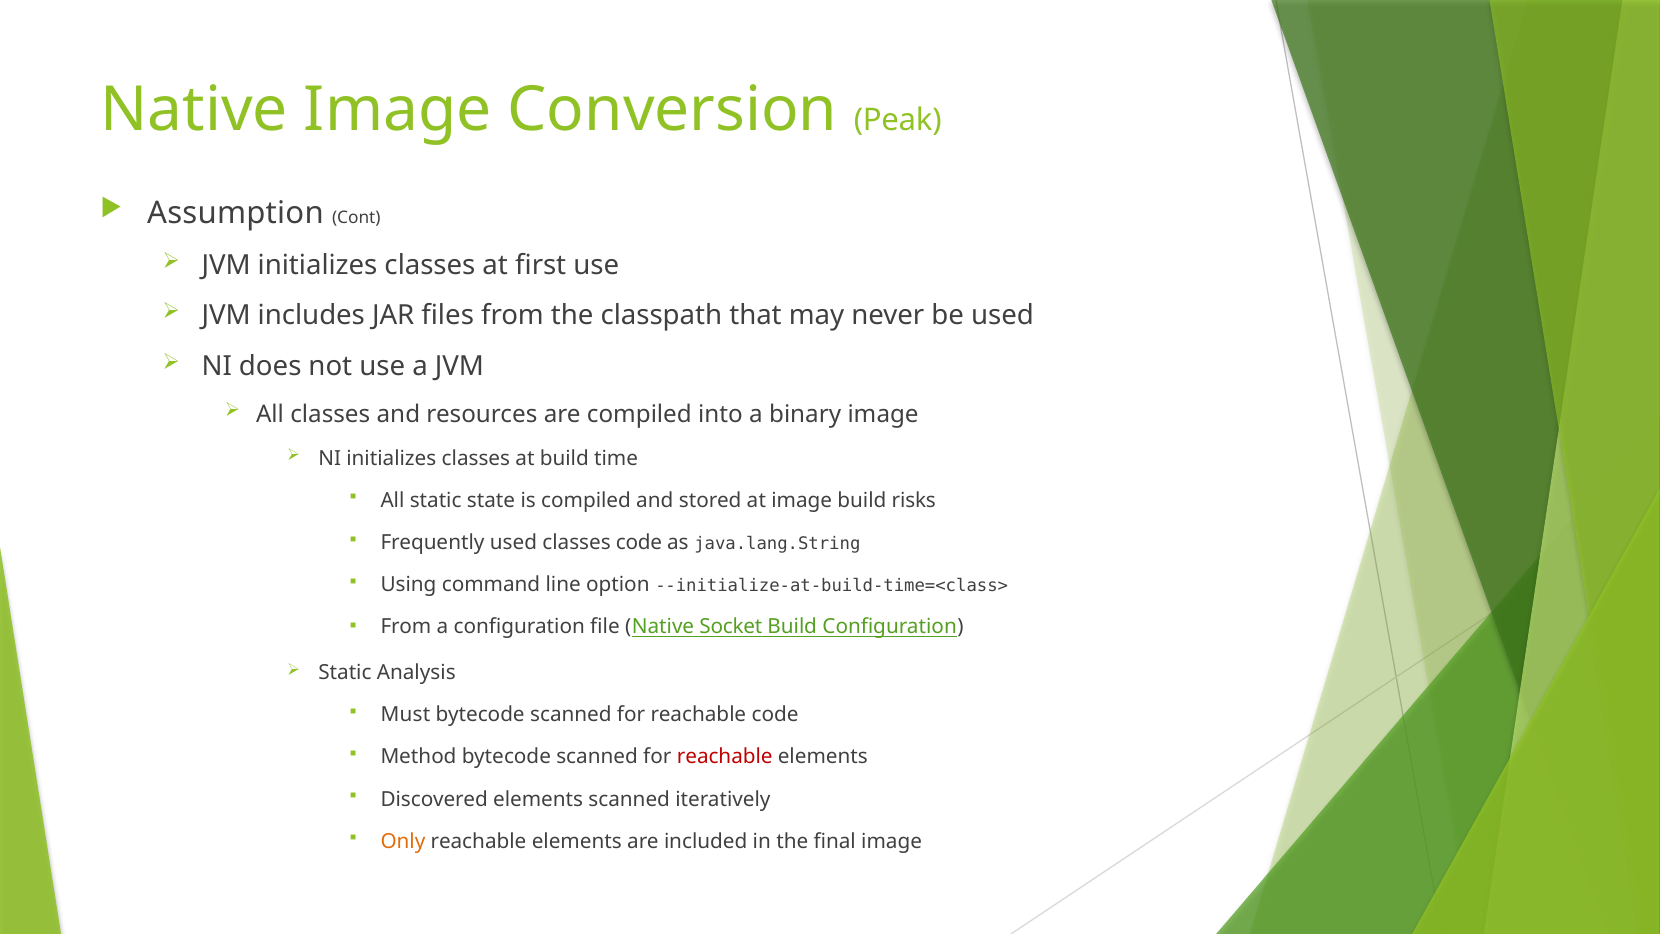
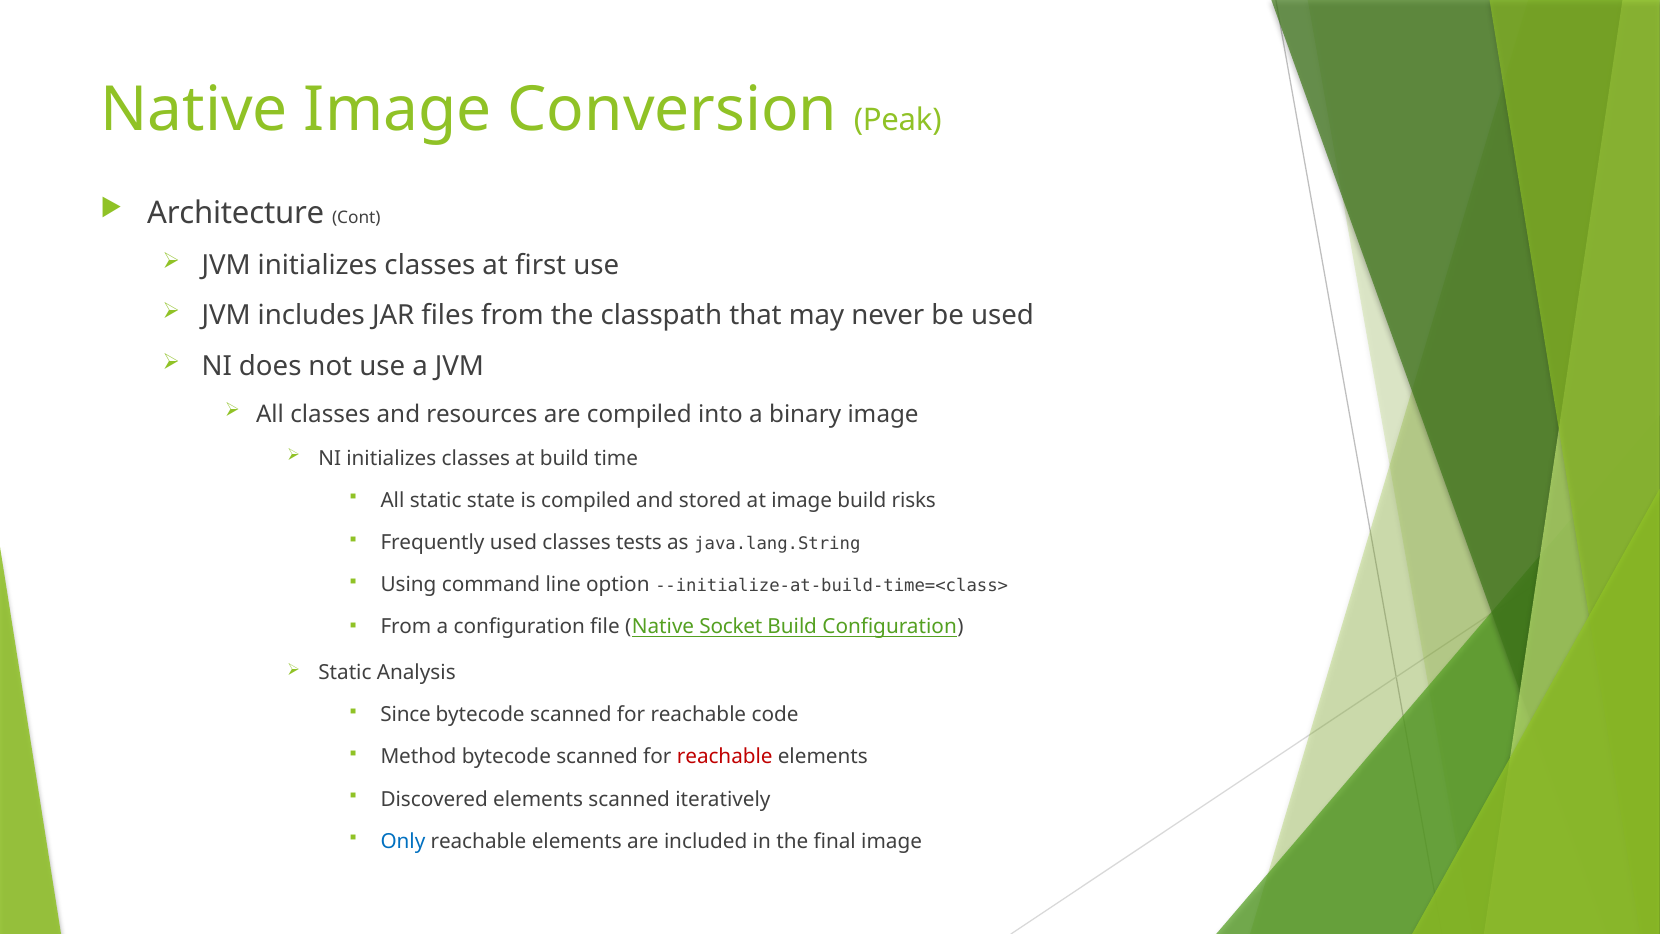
Assumption: Assumption -> Architecture
classes code: code -> tests
Must: Must -> Since
Only colour: orange -> blue
